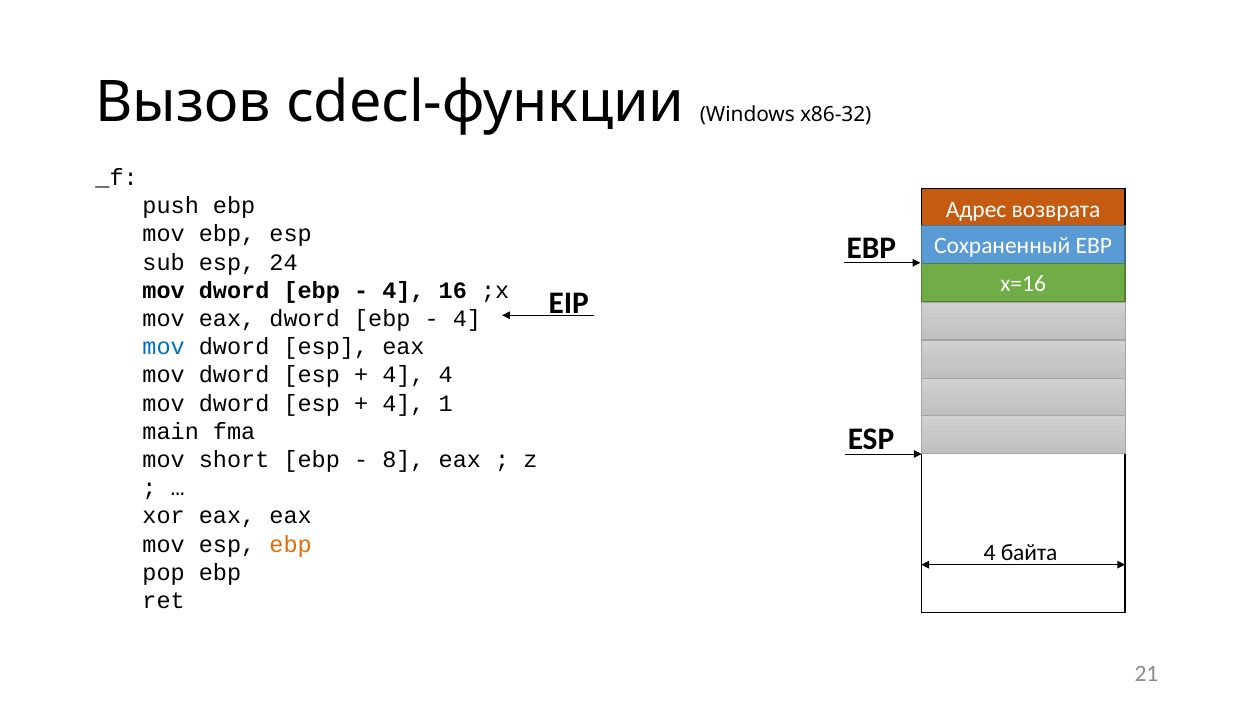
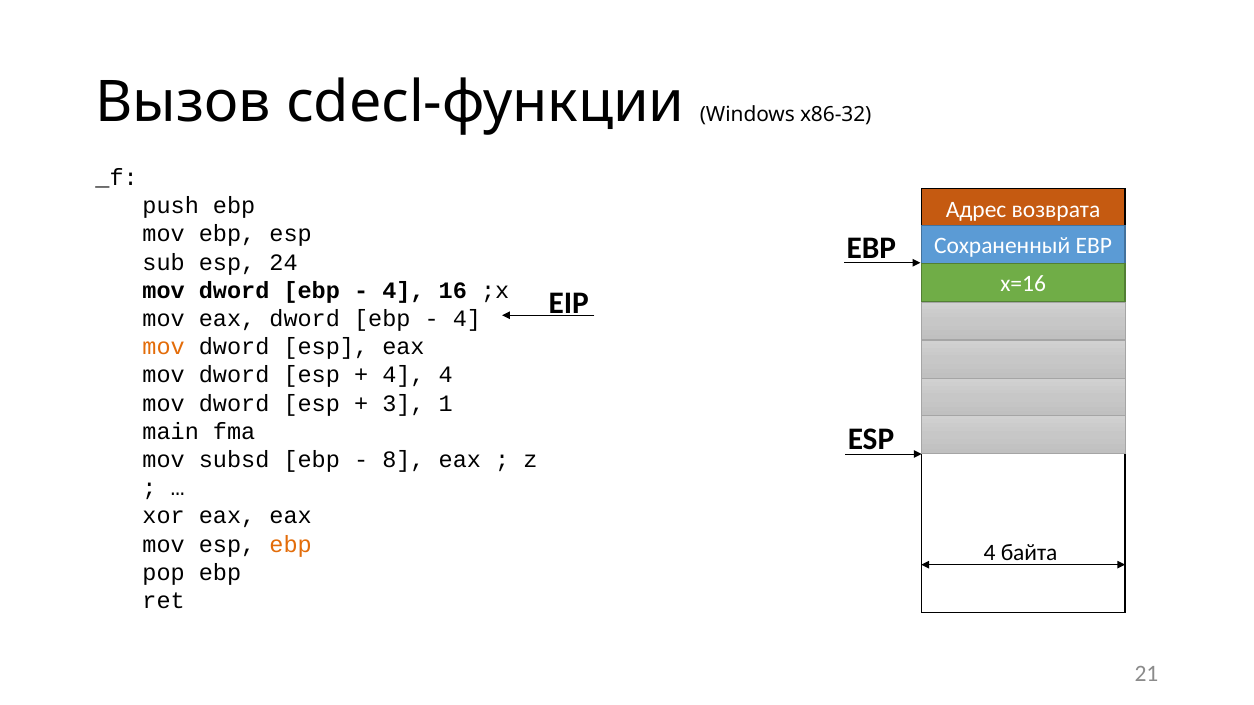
mov at (164, 347) colour: blue -> orange
4 at (403, 404): 4 -> 3
short: short -> subsd
